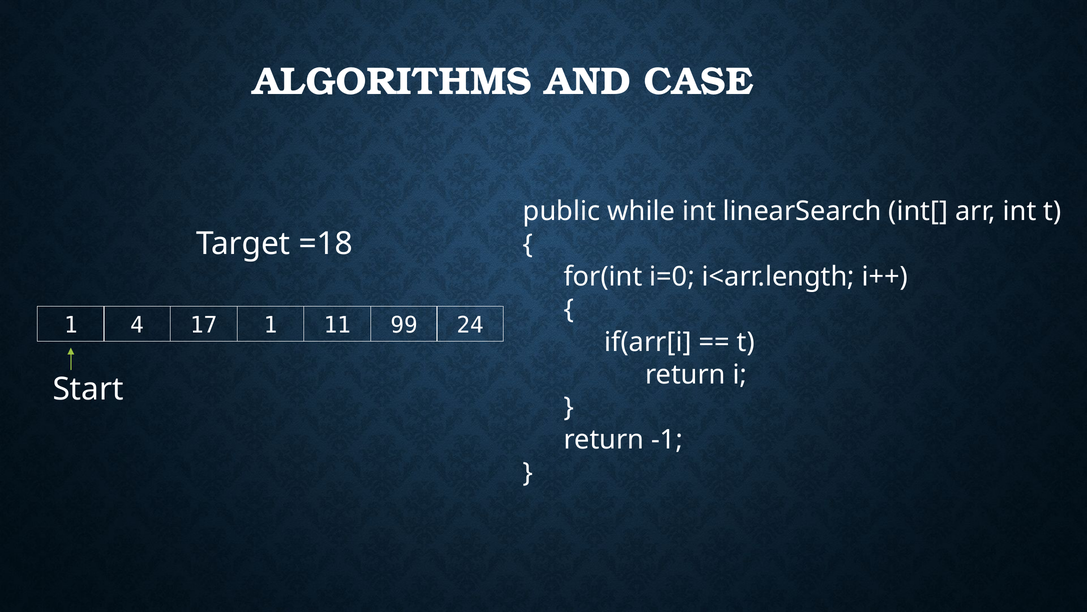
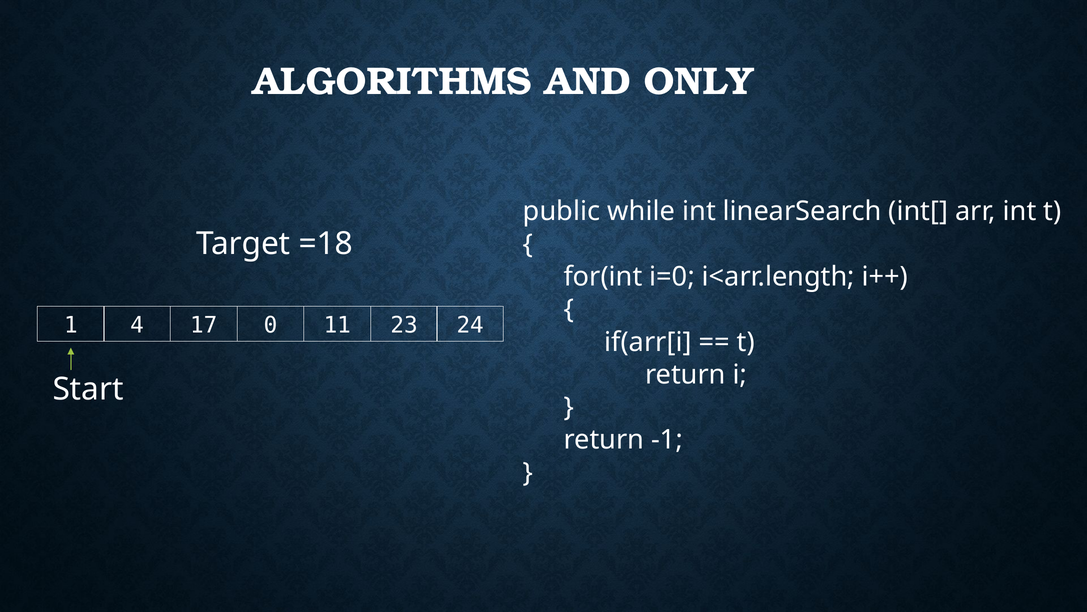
CASE: CASE -> ONLY
4 1: 1 -> 0
99: 99 -> 23
